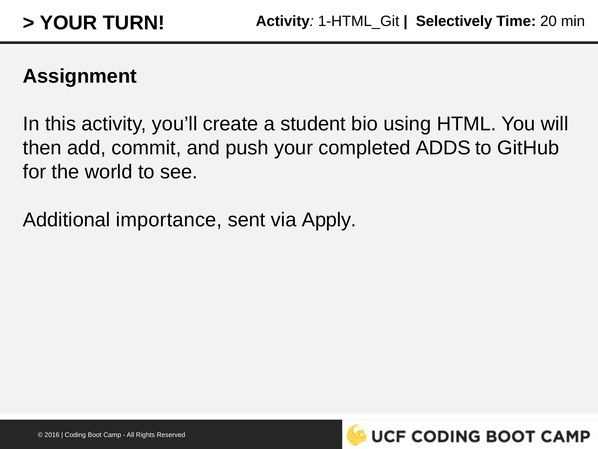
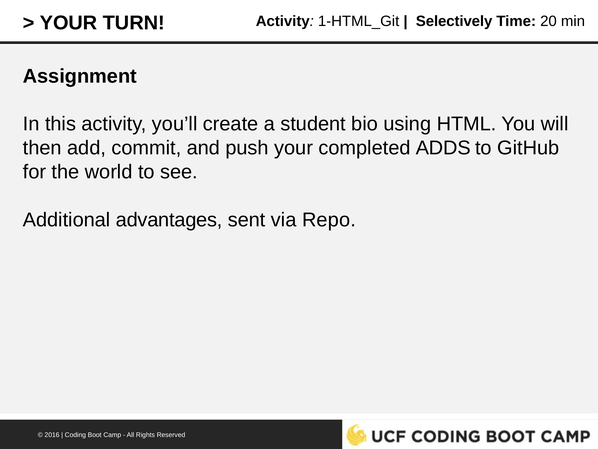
importance: importance -> advantages
Apply: Apply -> Repo
